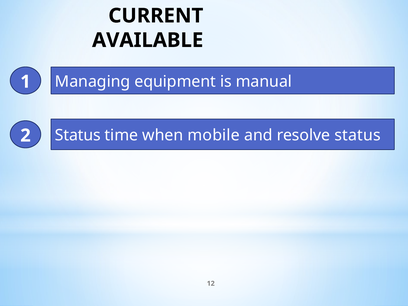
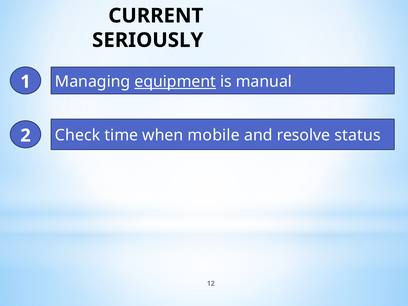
AVAILABLE: AVAILABLE -> SERIOUSLY
equipment underline: none -> present
Status at (78, 135): Status -> Check
